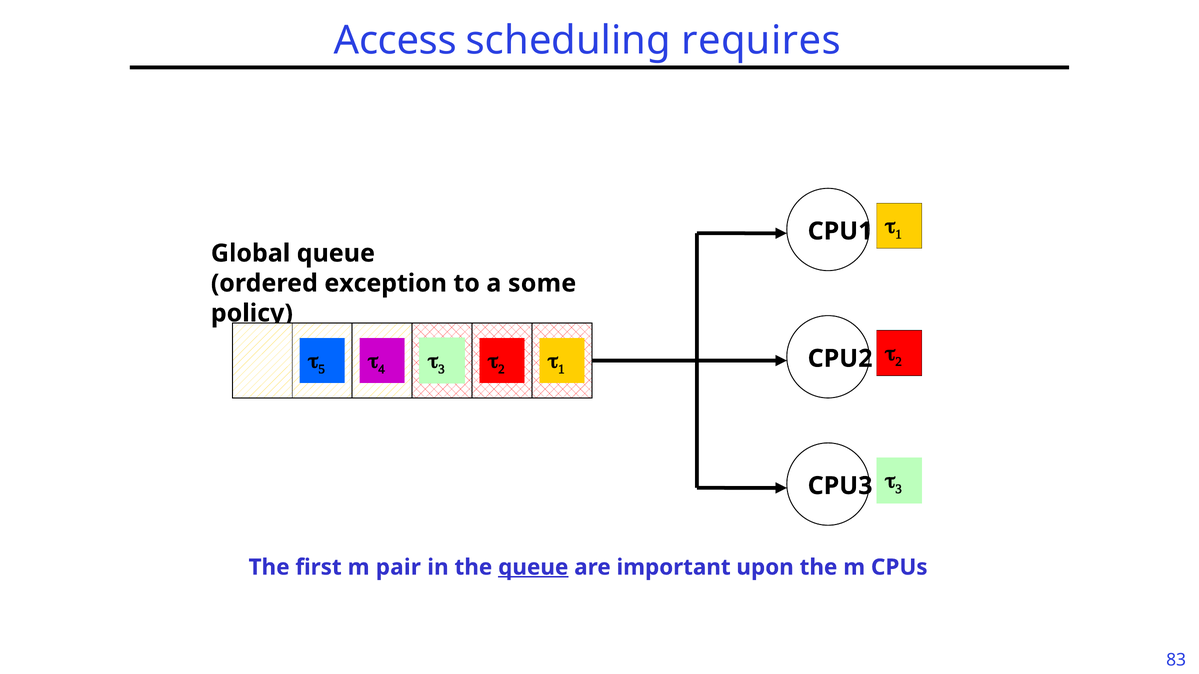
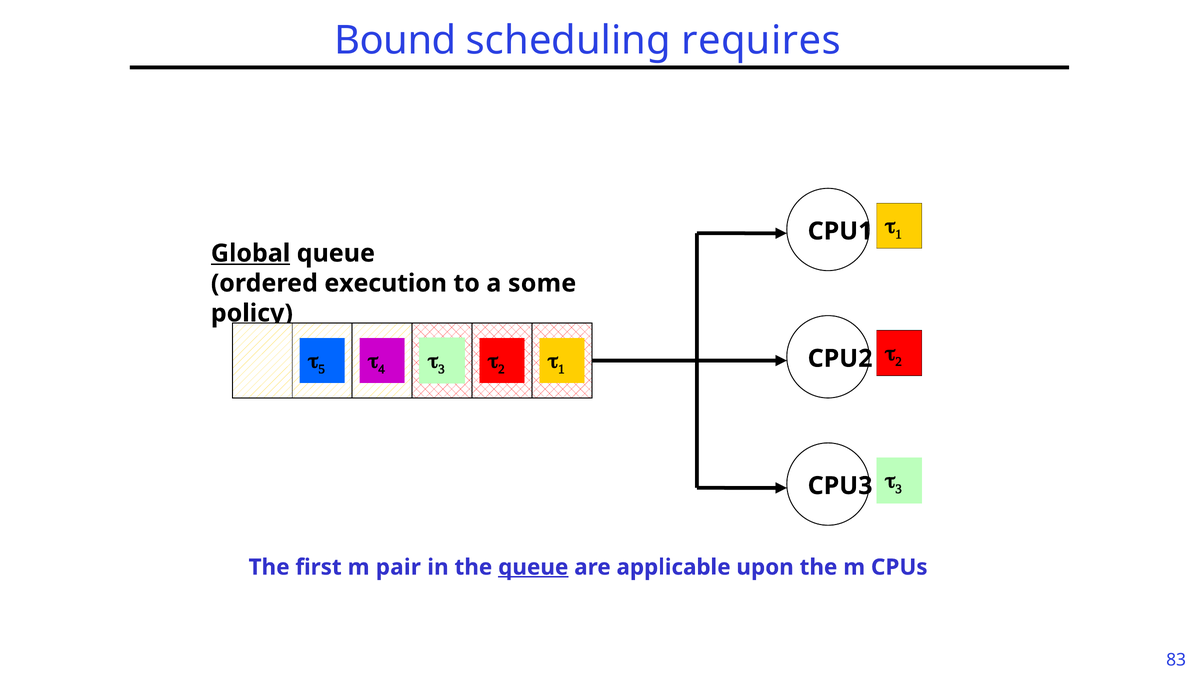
Access: Access -> Bound
Global underline: none -> present
exception: exception -> execution
important: important -> applicable
